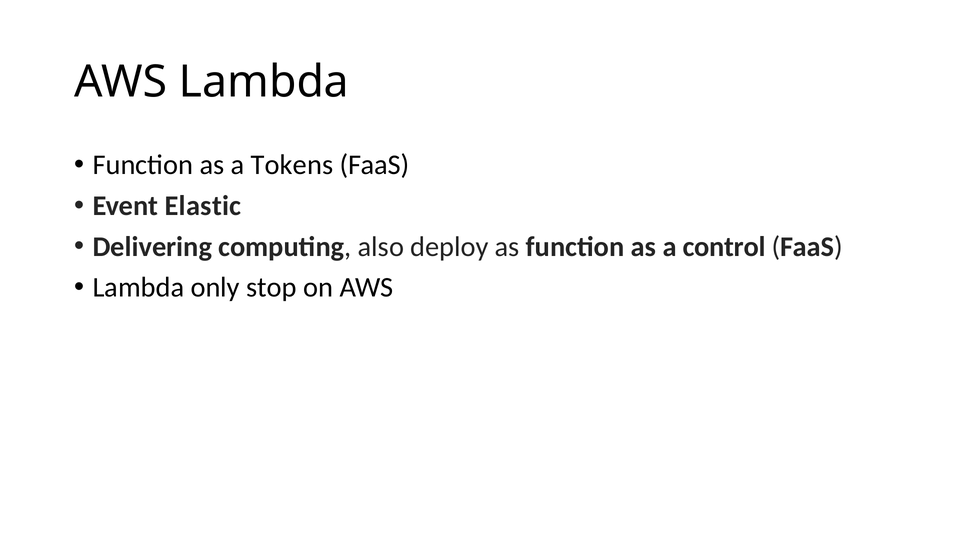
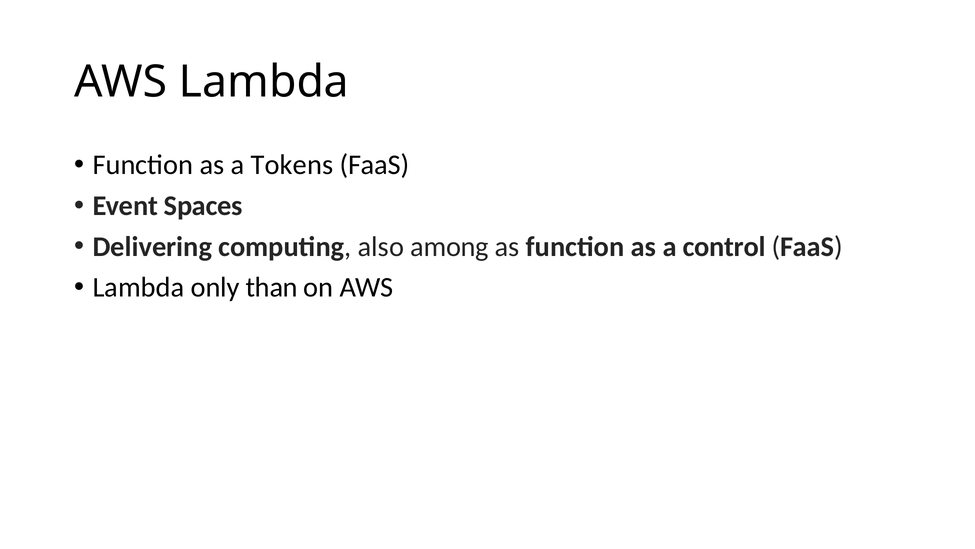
Elastic: Elastic -> Spaces
deploy: deploy -> among
stop: stop -> than
